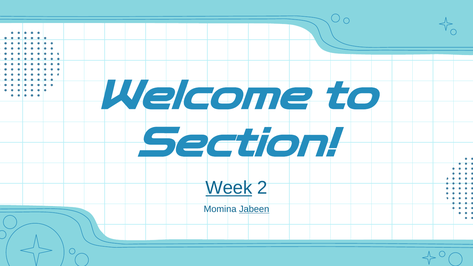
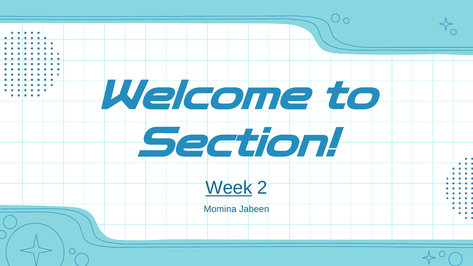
Jabeen underline: present -> none
